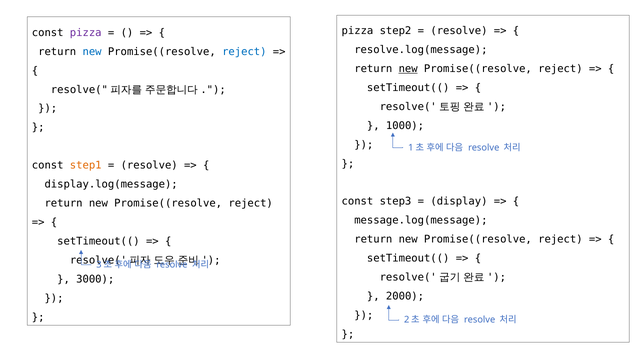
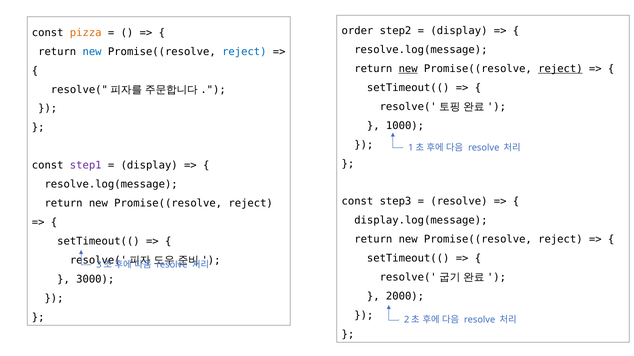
pizza at (357, 31): pizza -> order
resolve at (459, 31): resolve -> display
pizza at (86, 33) colour: purple -> orange
reject at (560, 69) underline: none -> present
step1 colour: orange -> purple
resolve at (149, 166): resolve -> display
display.log(message at (111, 185): display.log(message -> resolve.log(message
display at (459, 202): display -> resolve
message.log(message: message.log(message -> display.log(message
